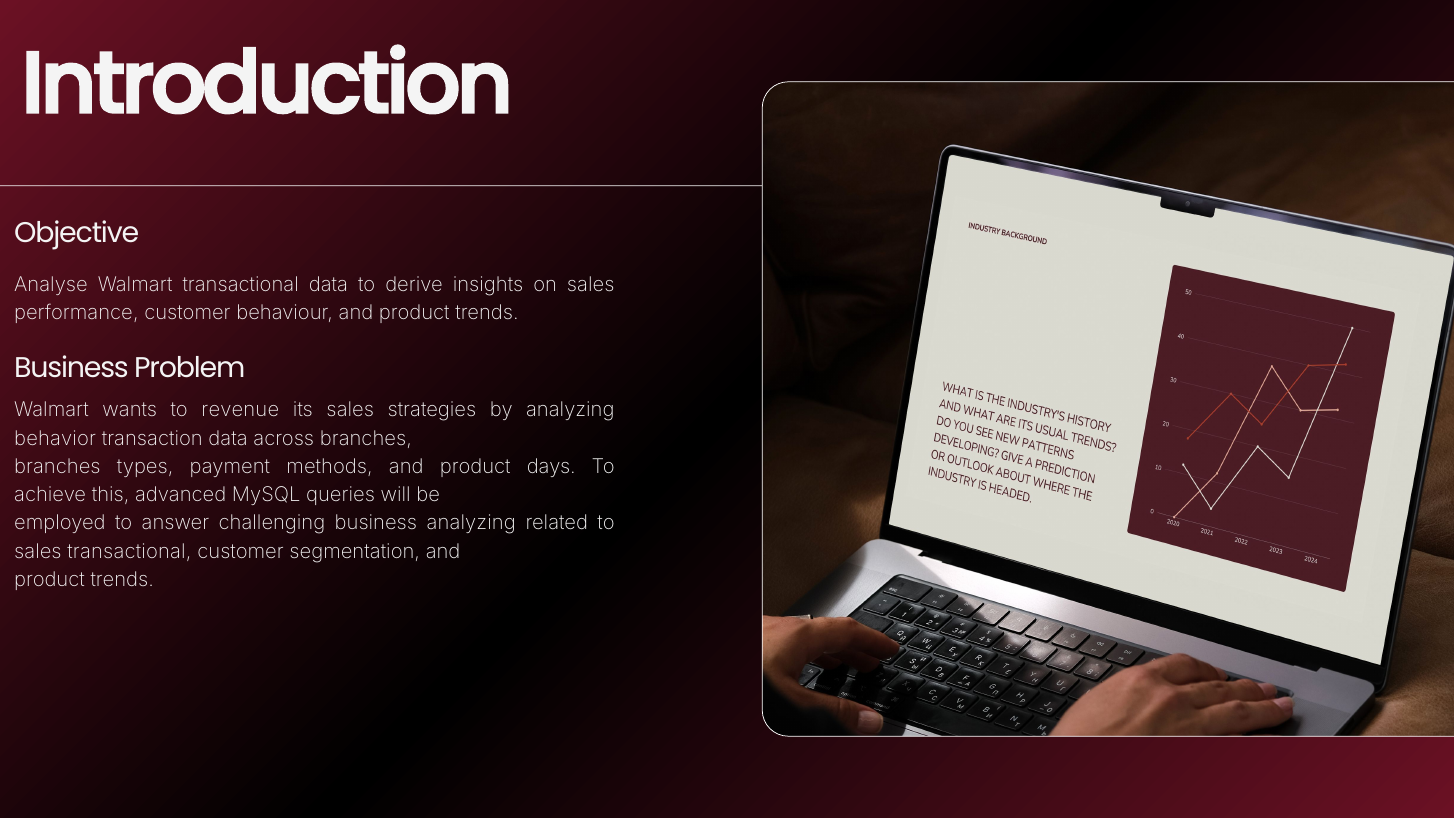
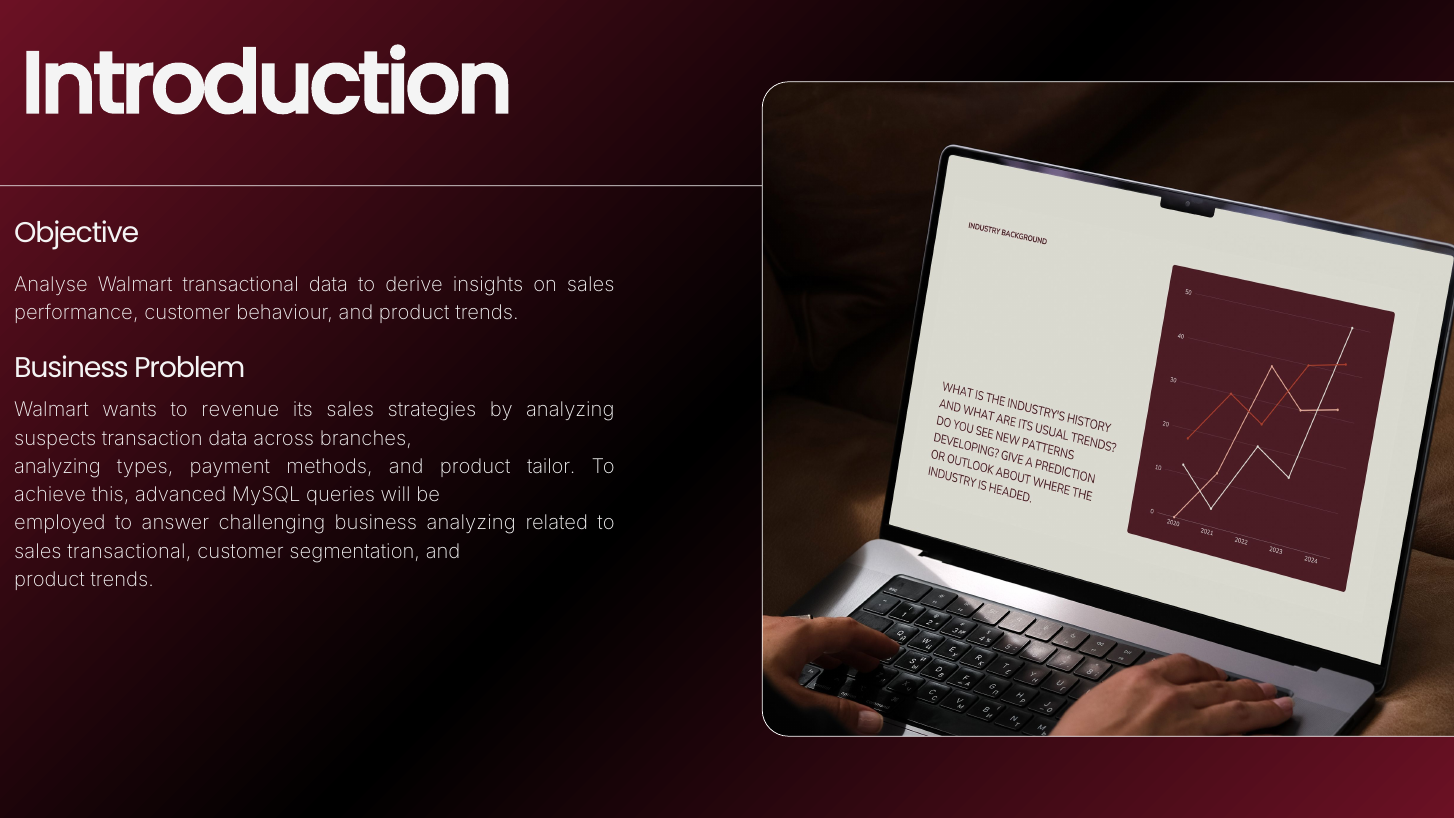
behavior: behavior -> suspects
branches at (57, 467): branches -> analyzing
days: days -> tailor
